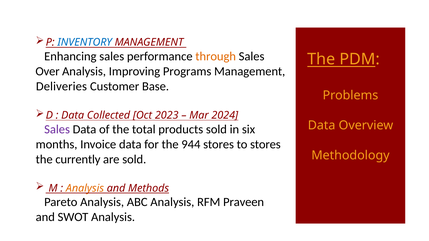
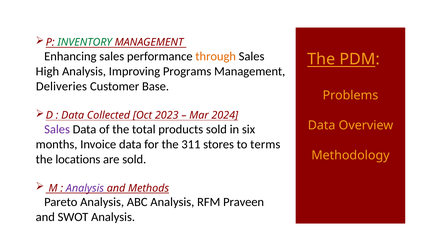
INVENTORY colour: blue -> green
Over: Over -> High
944: 944 -> 311
to stores: stores -> terms
currently: currently -> locations
Analysis at (85, 188) colour: orange -> purple
